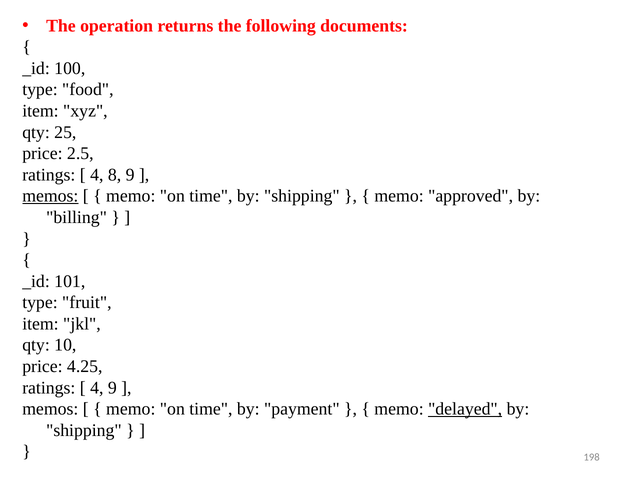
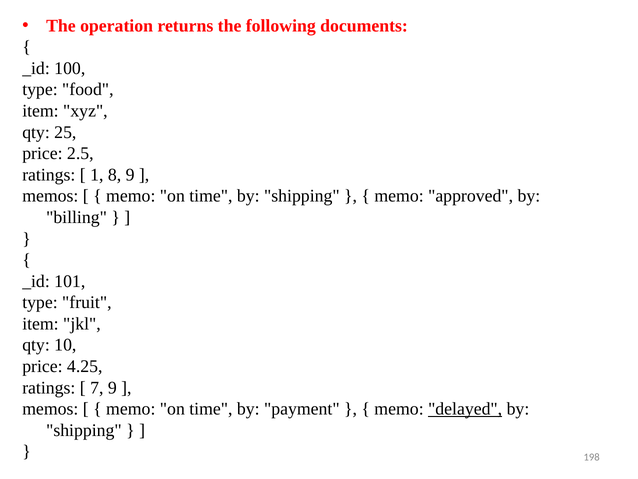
4 at (97, 175): 4 -> 1
memos at (50, 196) underline: present -> none
4 at (97, 387): 4 -> 7
